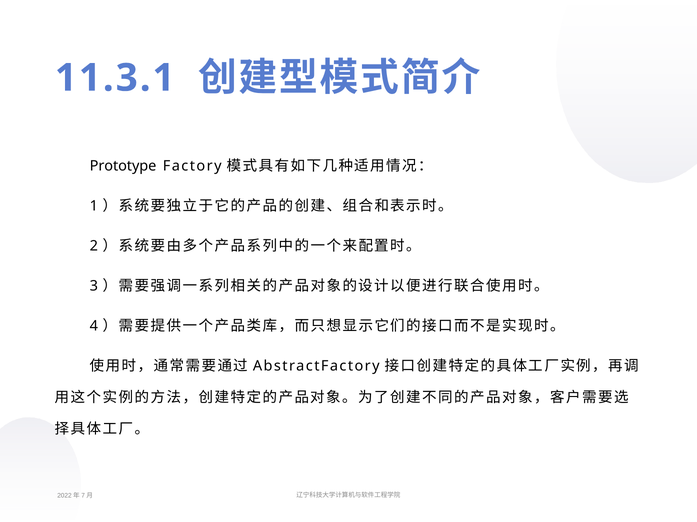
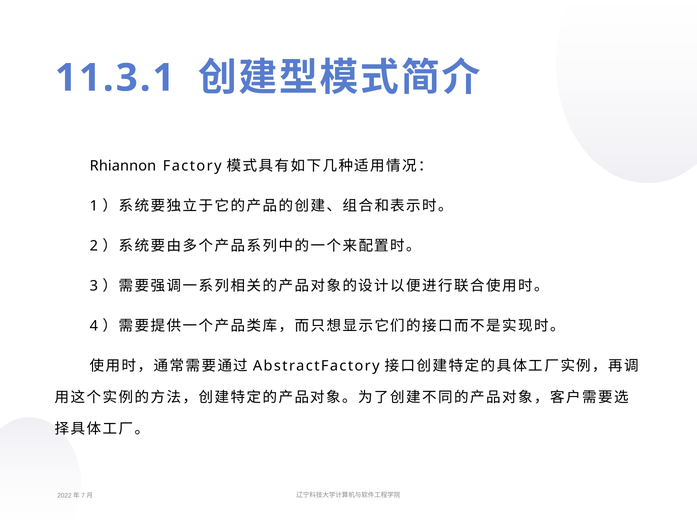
Prototype: Prototype -> Rhiannon
